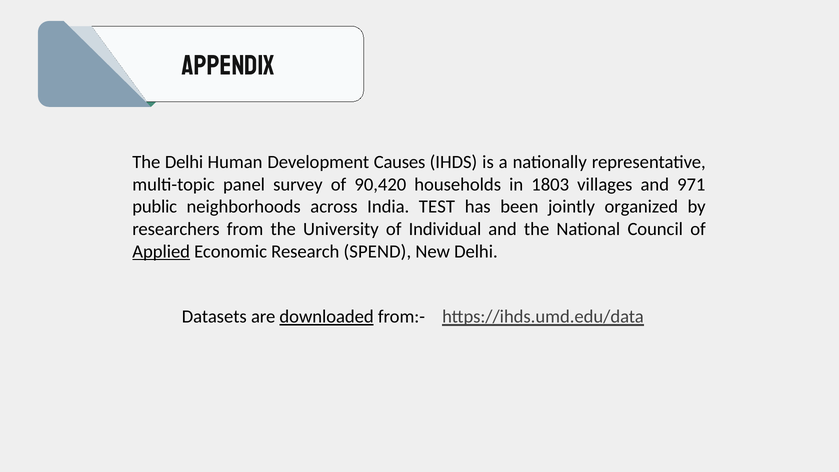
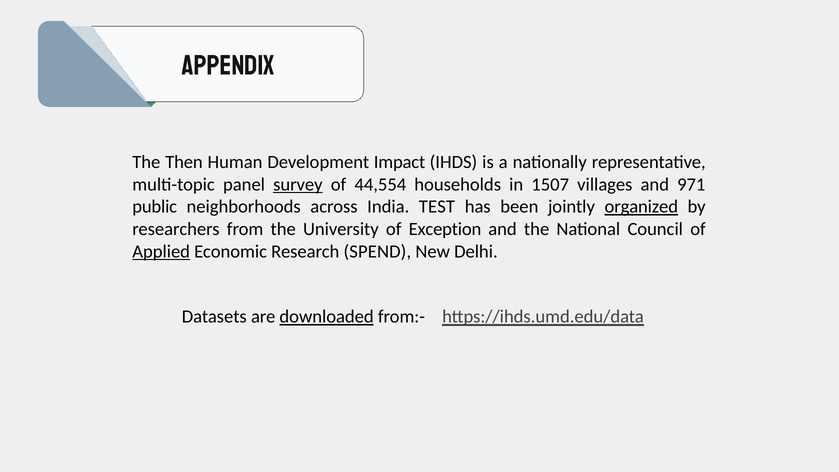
The Delhi: Delhi -> Then
Causes: Causes -> Impact
survey underline: none -> present
90,420: 90,420 -> 44,554
1803: 1803 -> 1507
organized underline: none -> present
Individual: Individual -> Exception
